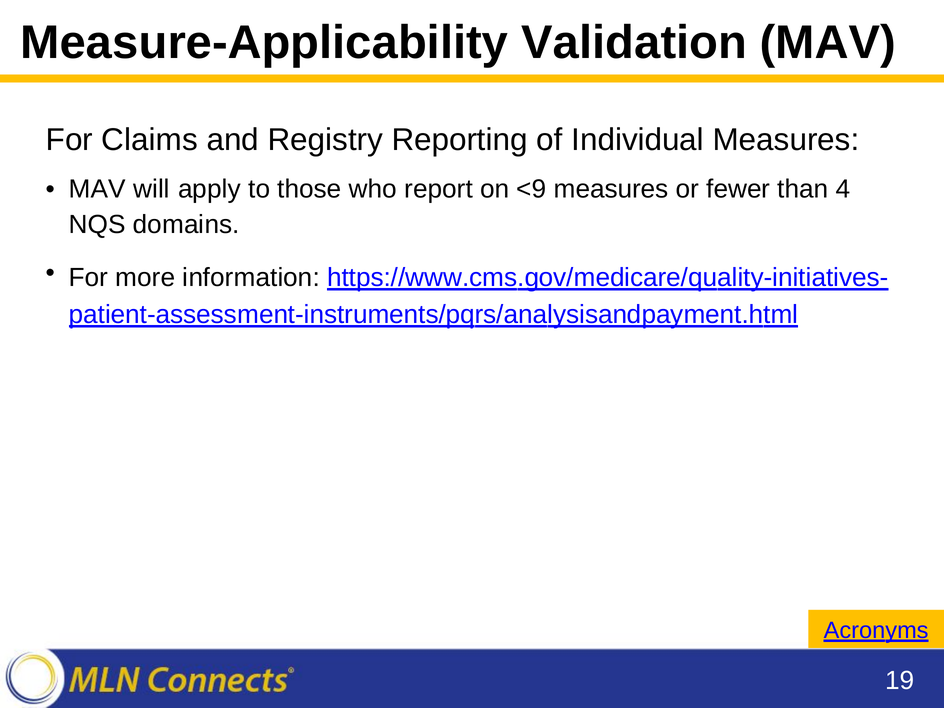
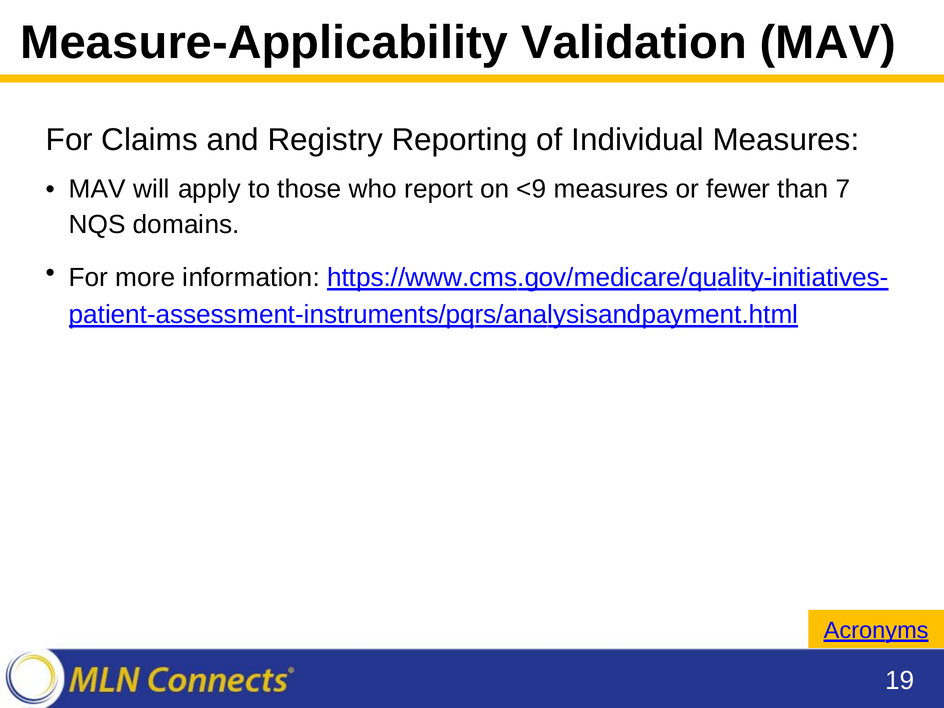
4: 4 -> 7
